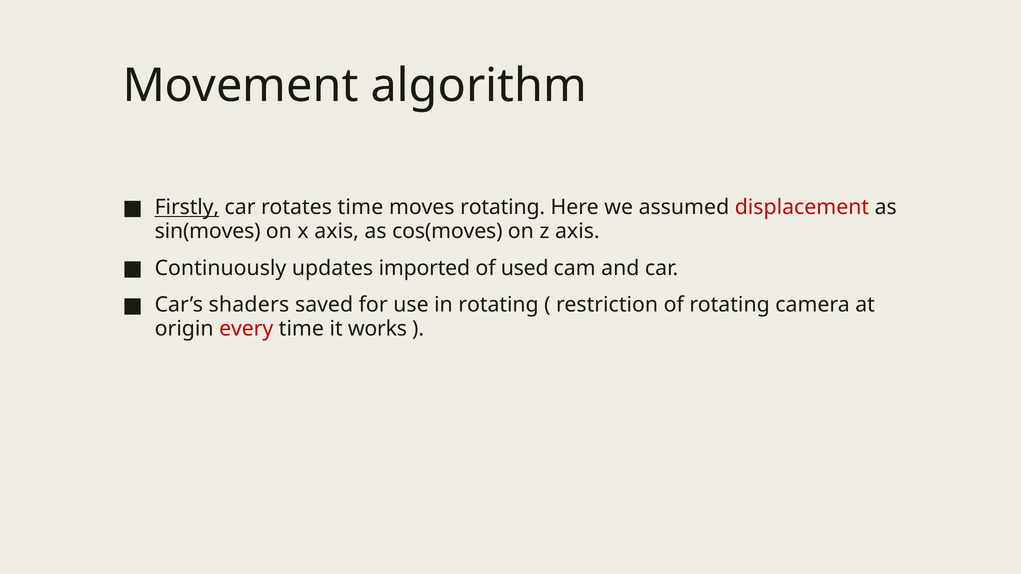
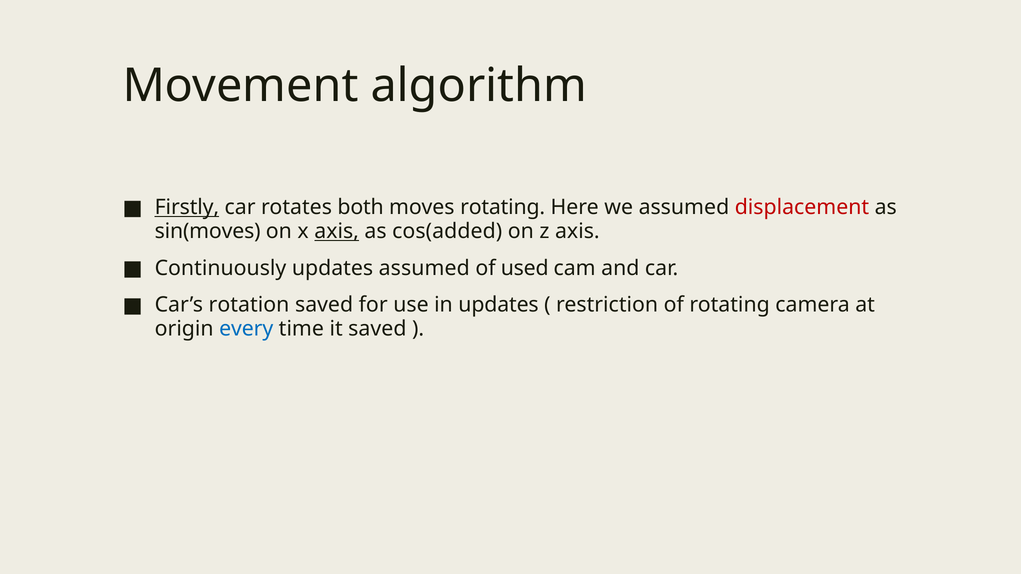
rotates time: time -> both
axis at (337, 231) underline: none -> present
cos(moves: cos(moves -> cos(added
updates imported: imported -> assumed
shaders: shaders -> rotation
in rotating: rotating -> updates
every colour: red -> blue
it works: works -> saved
